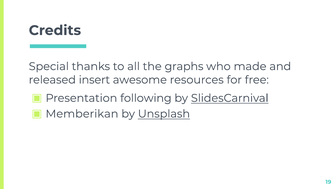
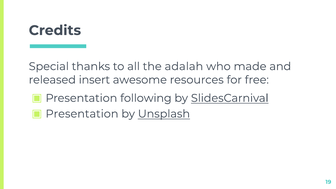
graphs: graphs -> adalah
Memberikan at (82, 114): Memberikan -> Presentation
